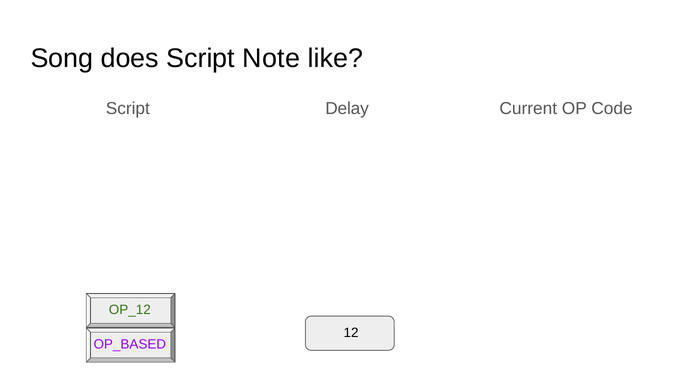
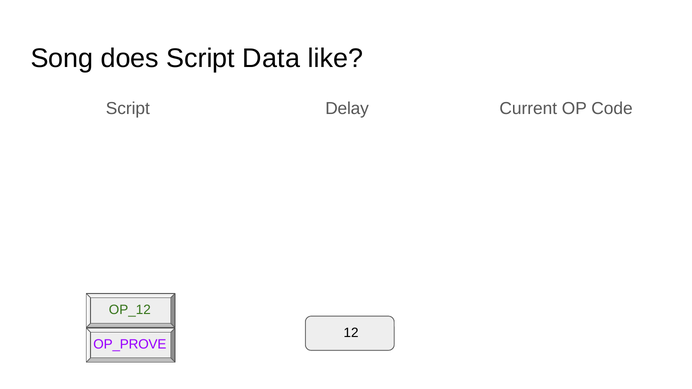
Note: Note -> Data
OP_BASED: OP_BASED -> OP_PROVE
